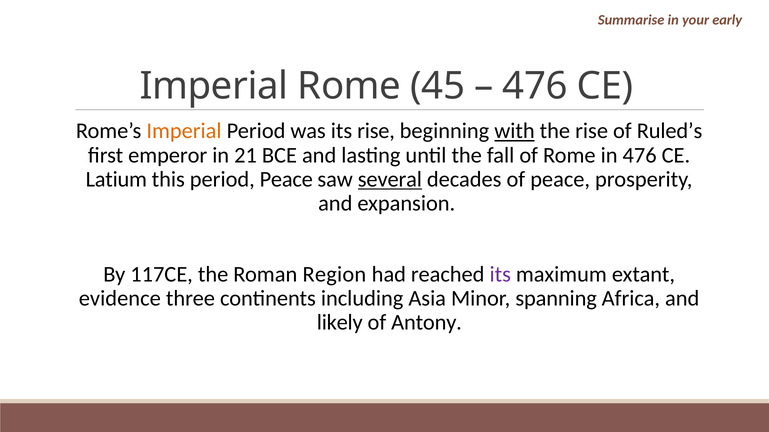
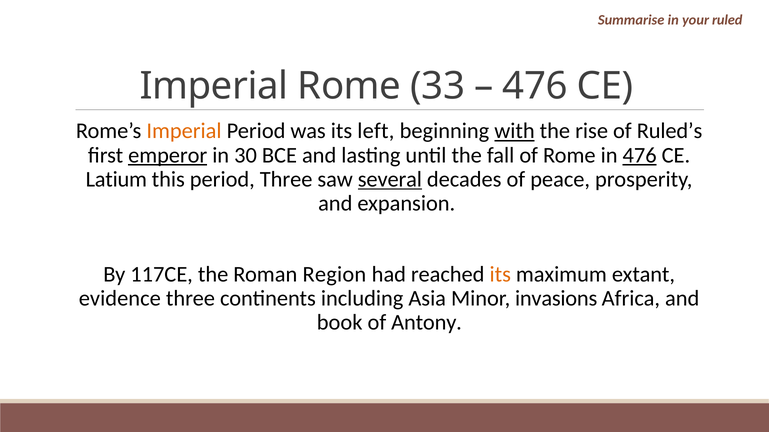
early: early -> ruled
45: 45 -> 33
its rise: rise -> left
emperor underline: none -> present
21: 21 -> 30
476 at (640, 155) underline: none -> present
period Peace: Peace -> Three
its at (500, 275) colour: purple -> orange
spanning: spanning -> invasions
likely: likely -> book
